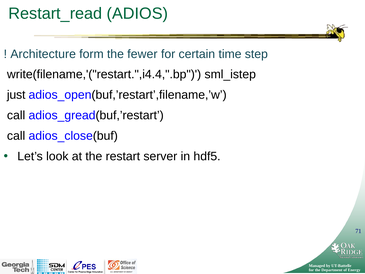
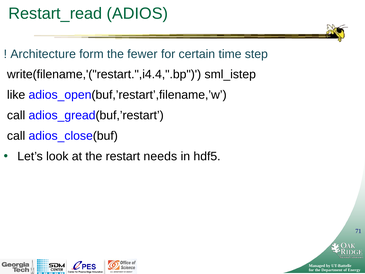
just: just -> like
server: server -> needs
